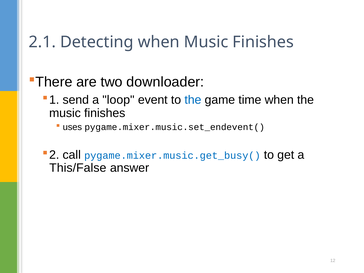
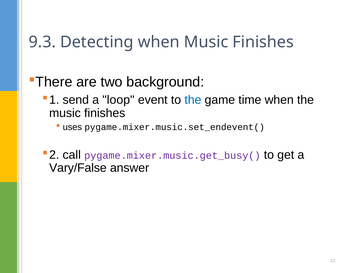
2.1: 2.1 -> 9.3
downloader: downloader -> background
pygame.mixer.music.get_busy( colour: blue -> purple
This/False: This/False -> Vary/False
